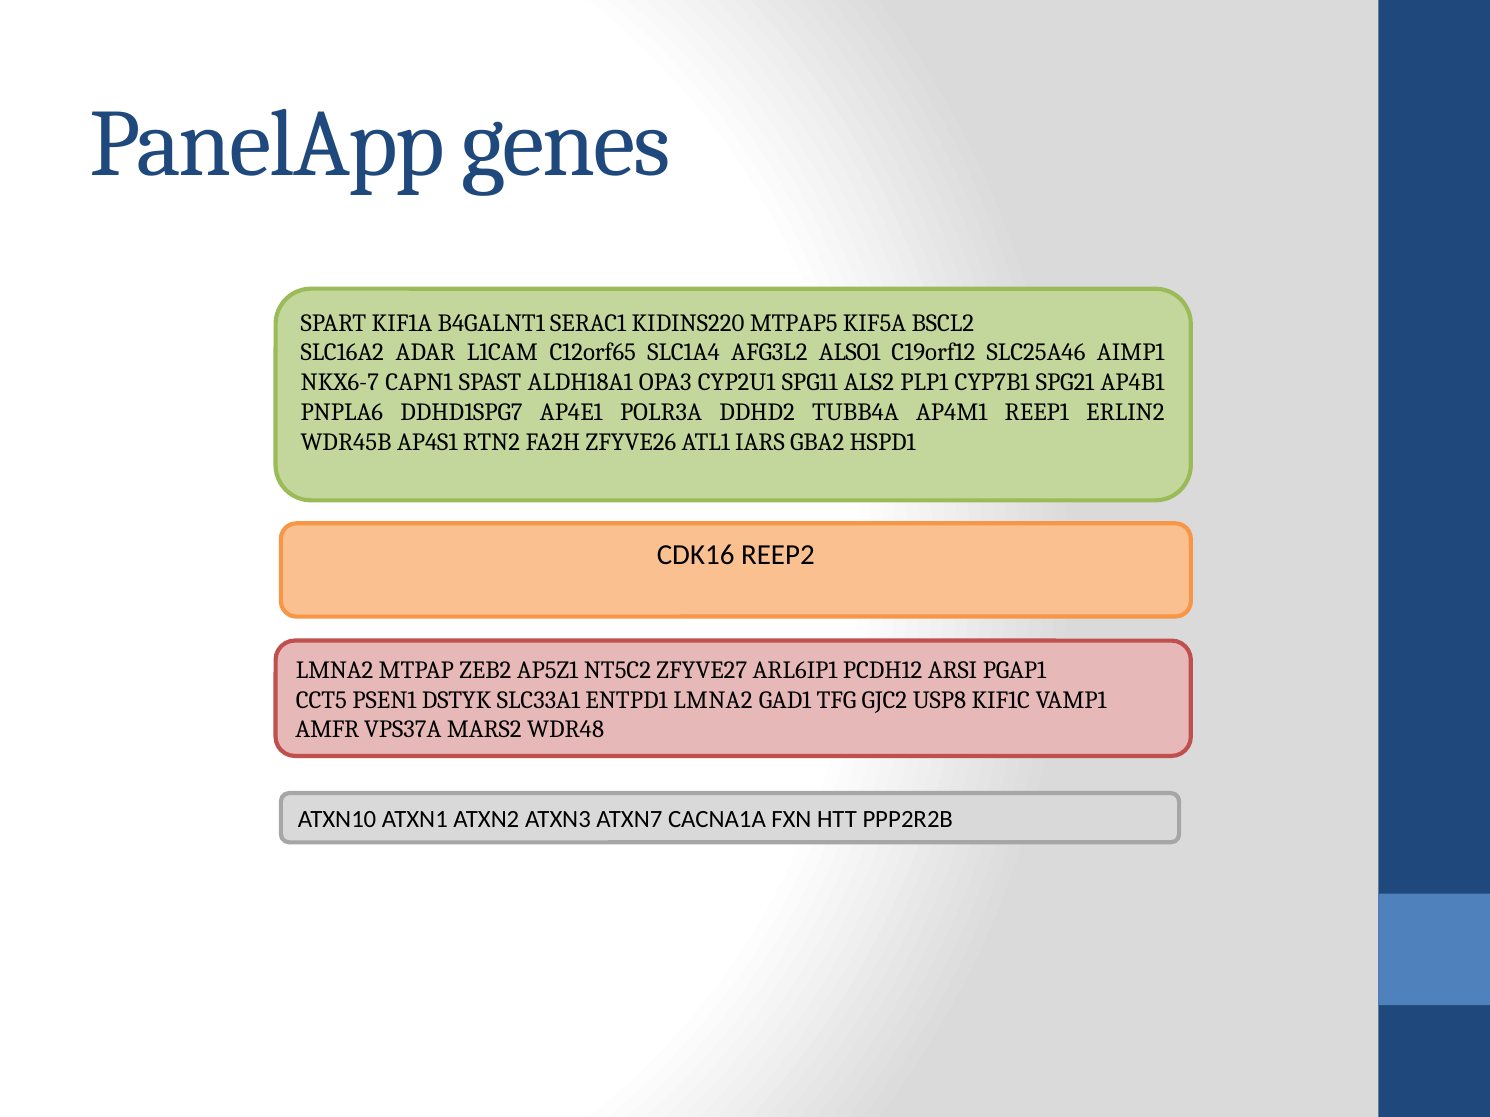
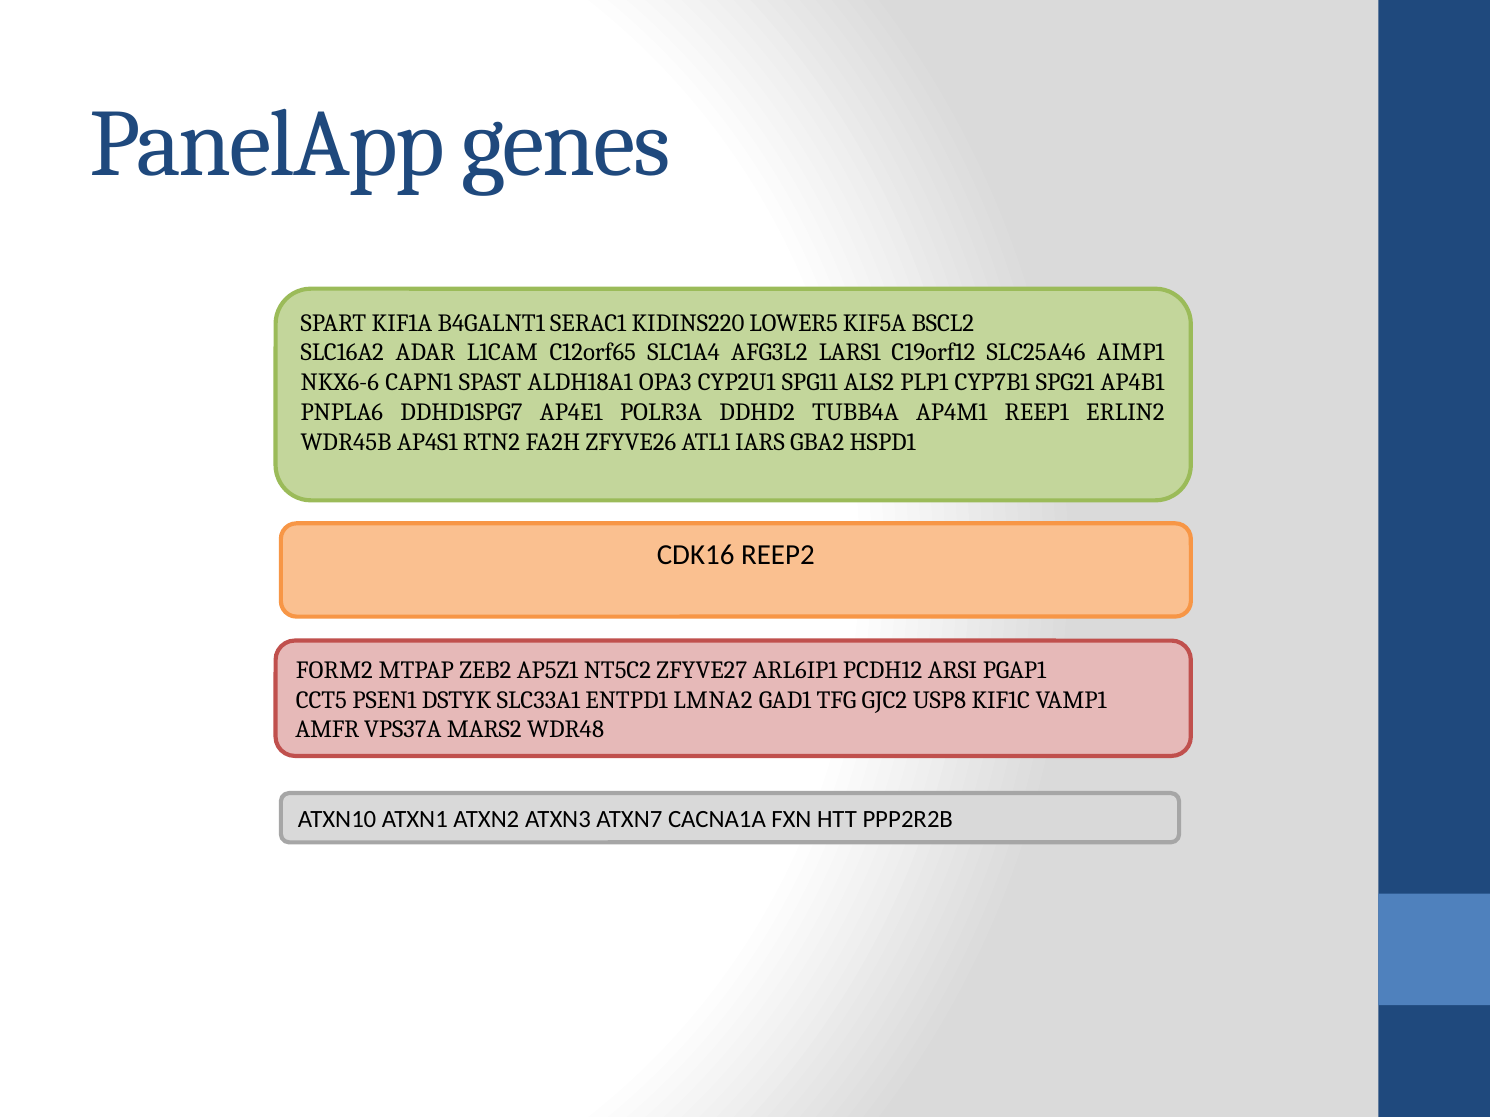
MTPAP5: MTPAP5 -> LOWER5
ALSO1: ALSO1 -> LARS1
NKX6-7: NKX6-7 -> NKX6-6
LMNA2 at (335, 670): LMNA2 -> FORM2
